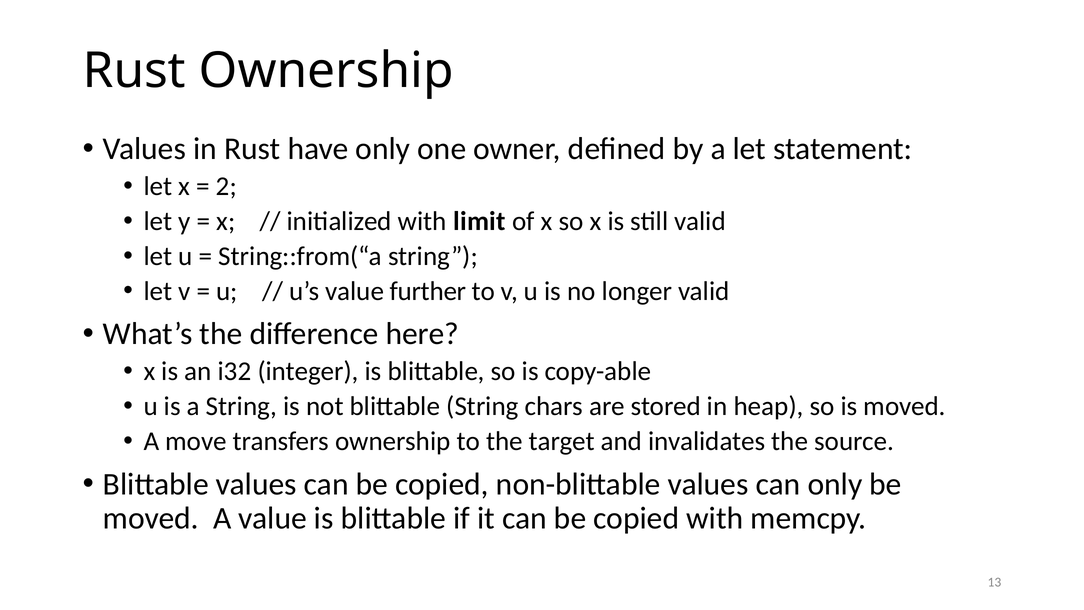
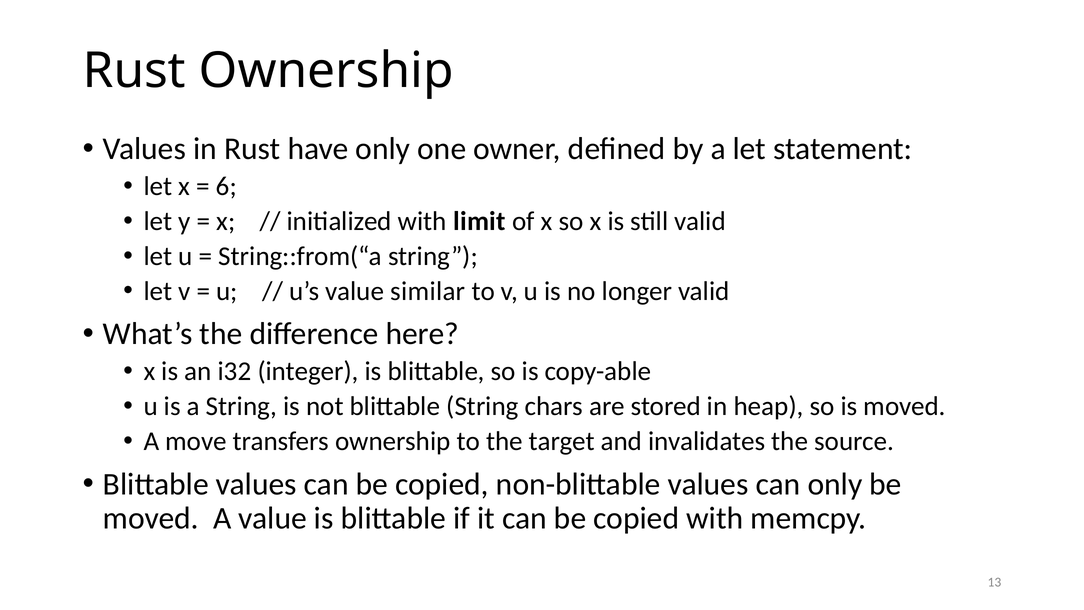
2: 2 -> 6
further: further -> similar
